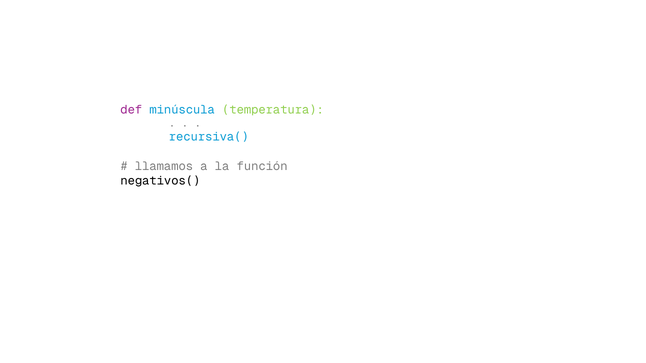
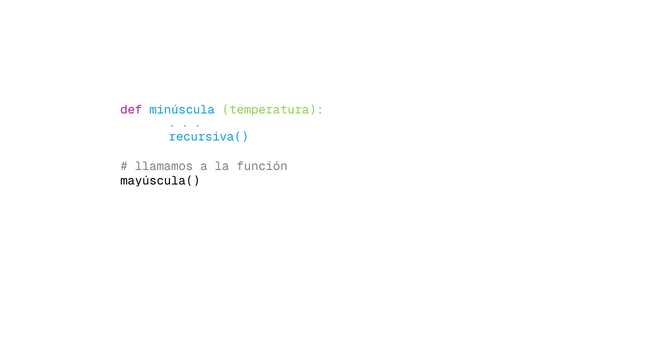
negativos(: negativos( -> mayúscula(
